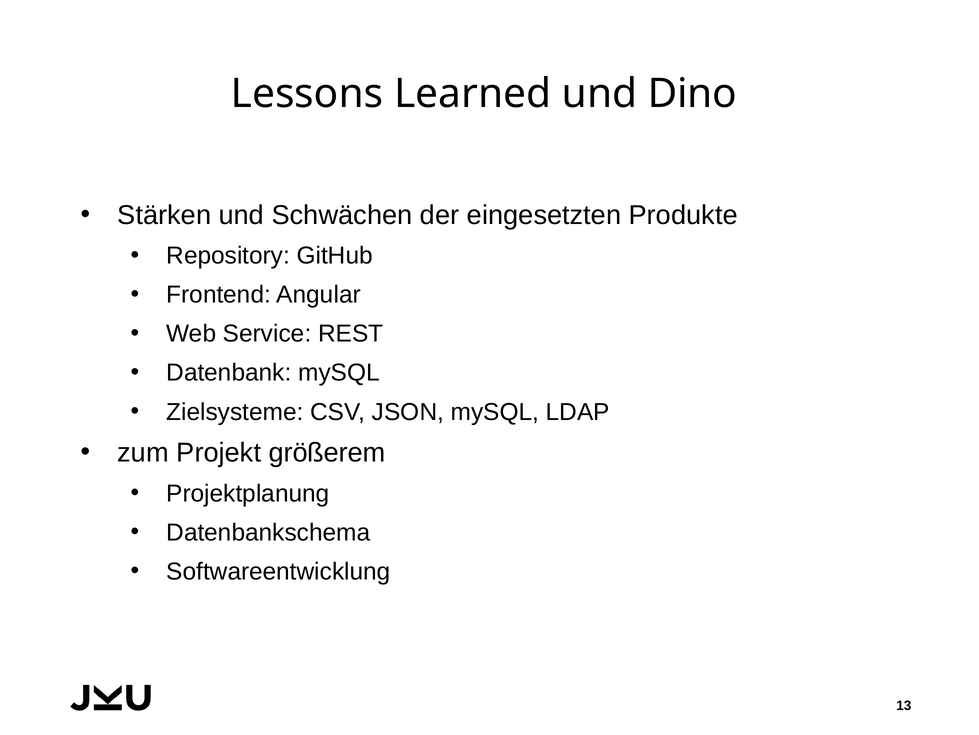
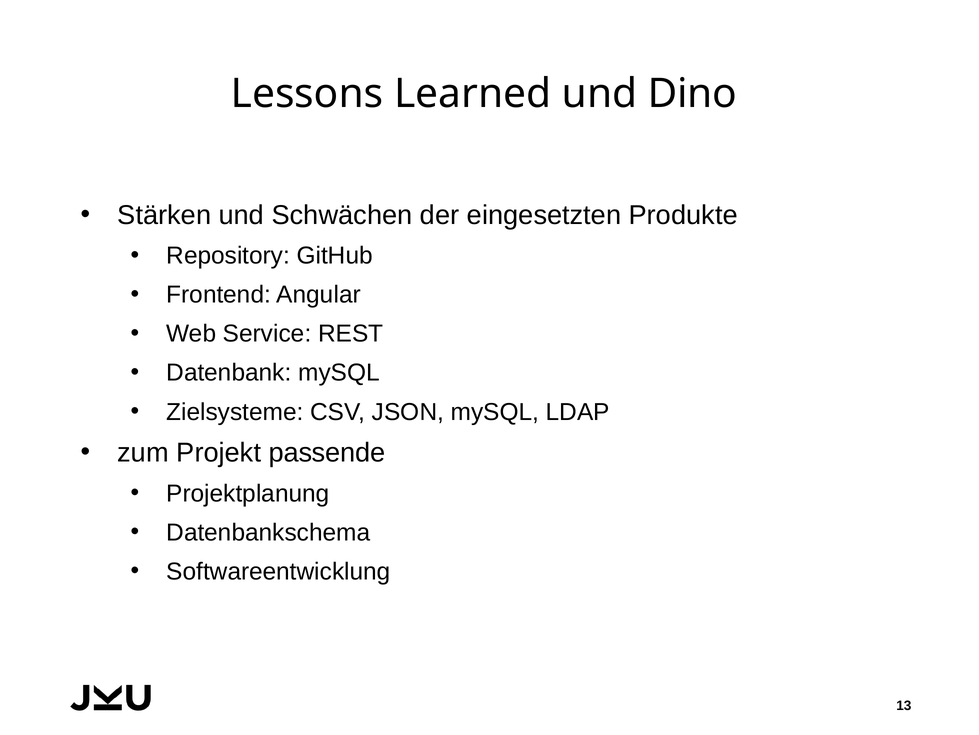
größerem: größerem -> passende
